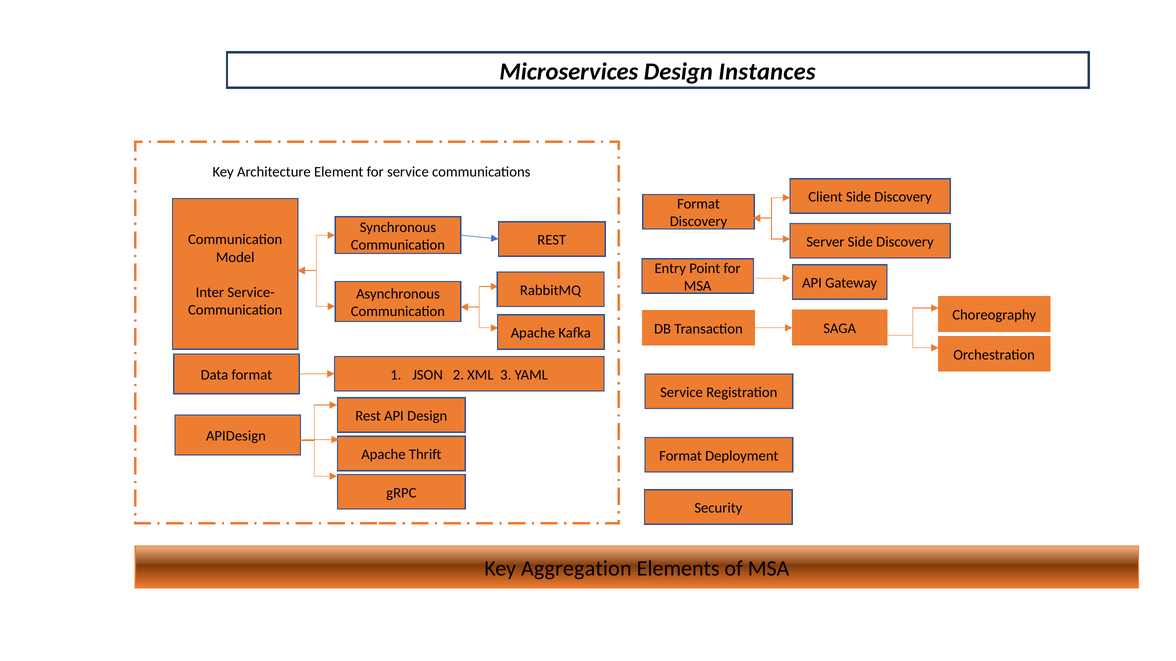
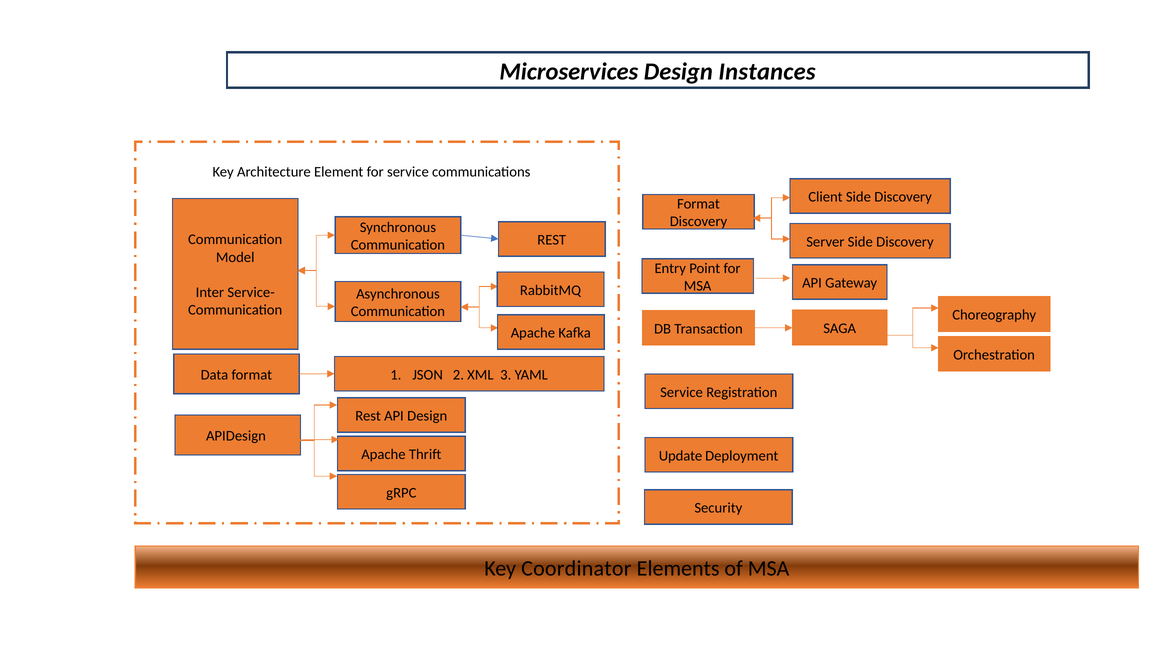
Format at (681, 456): Format -> Update
Aggregation: Aggregation -> Coordinator
